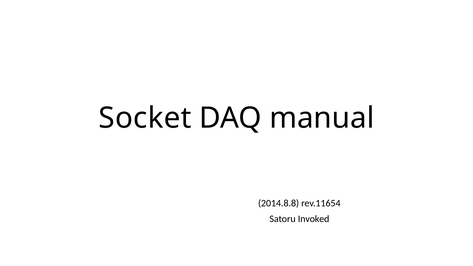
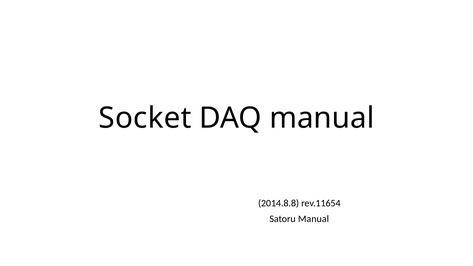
Satoru Invoked: Invoked -> Manual
